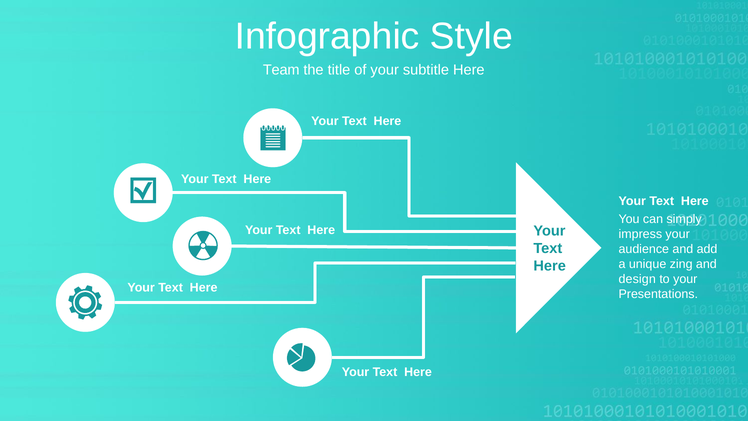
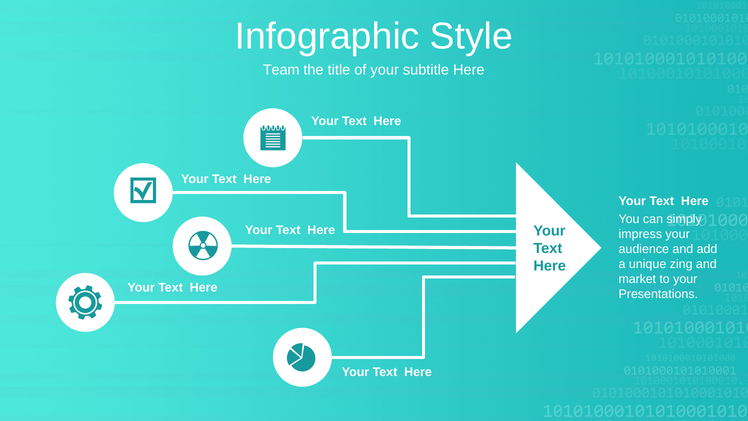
design: design -> market
